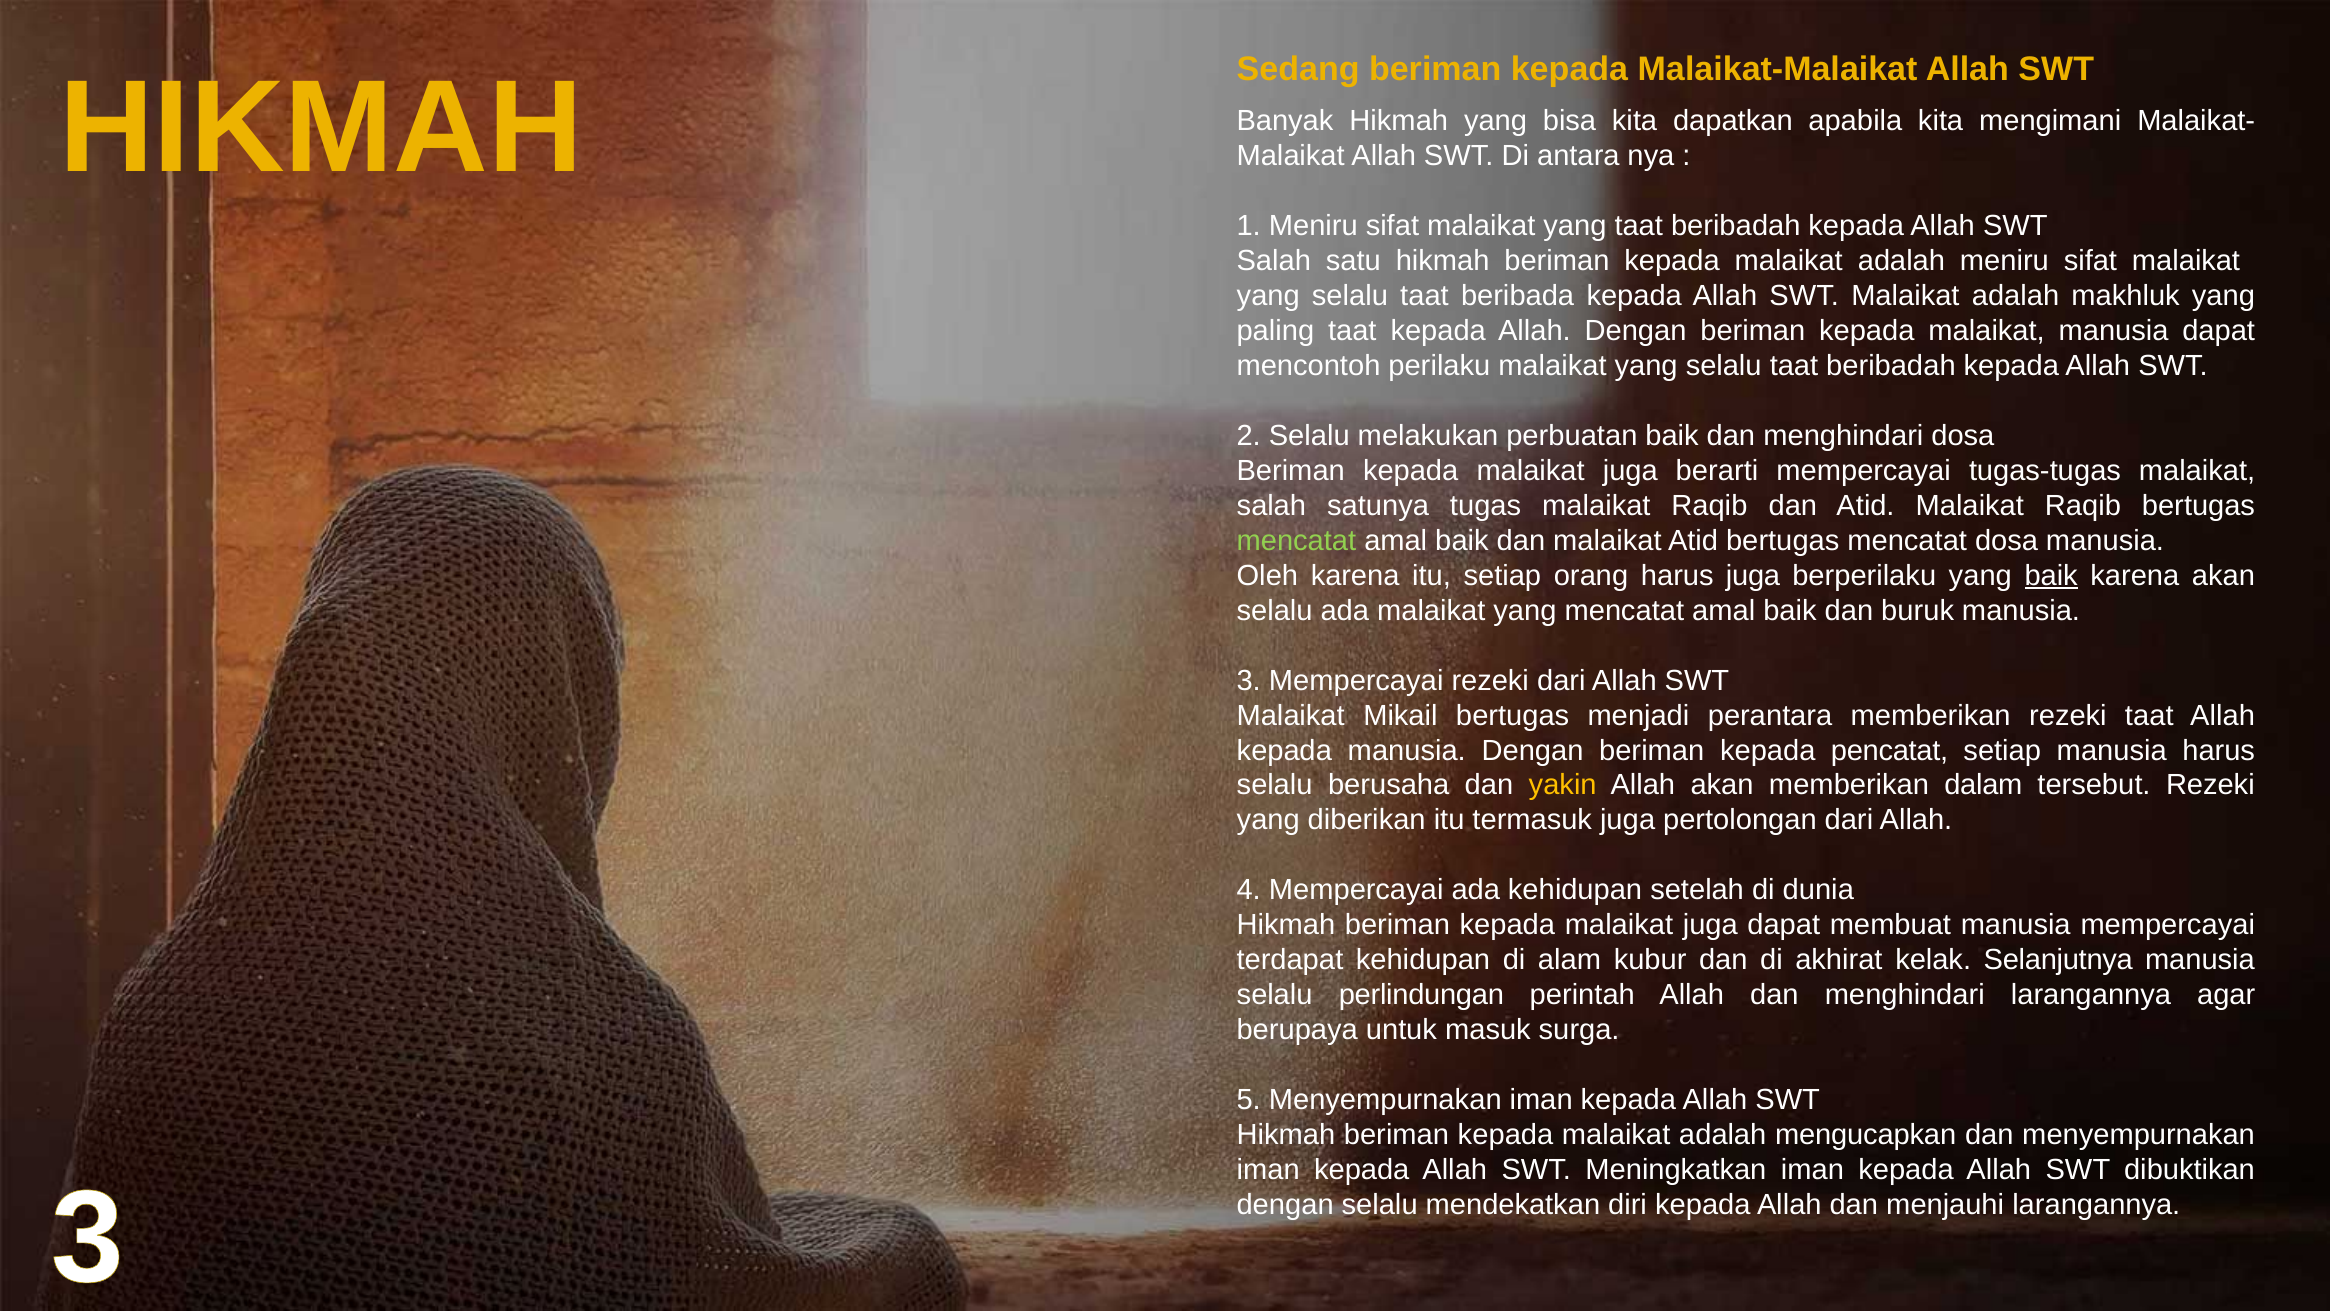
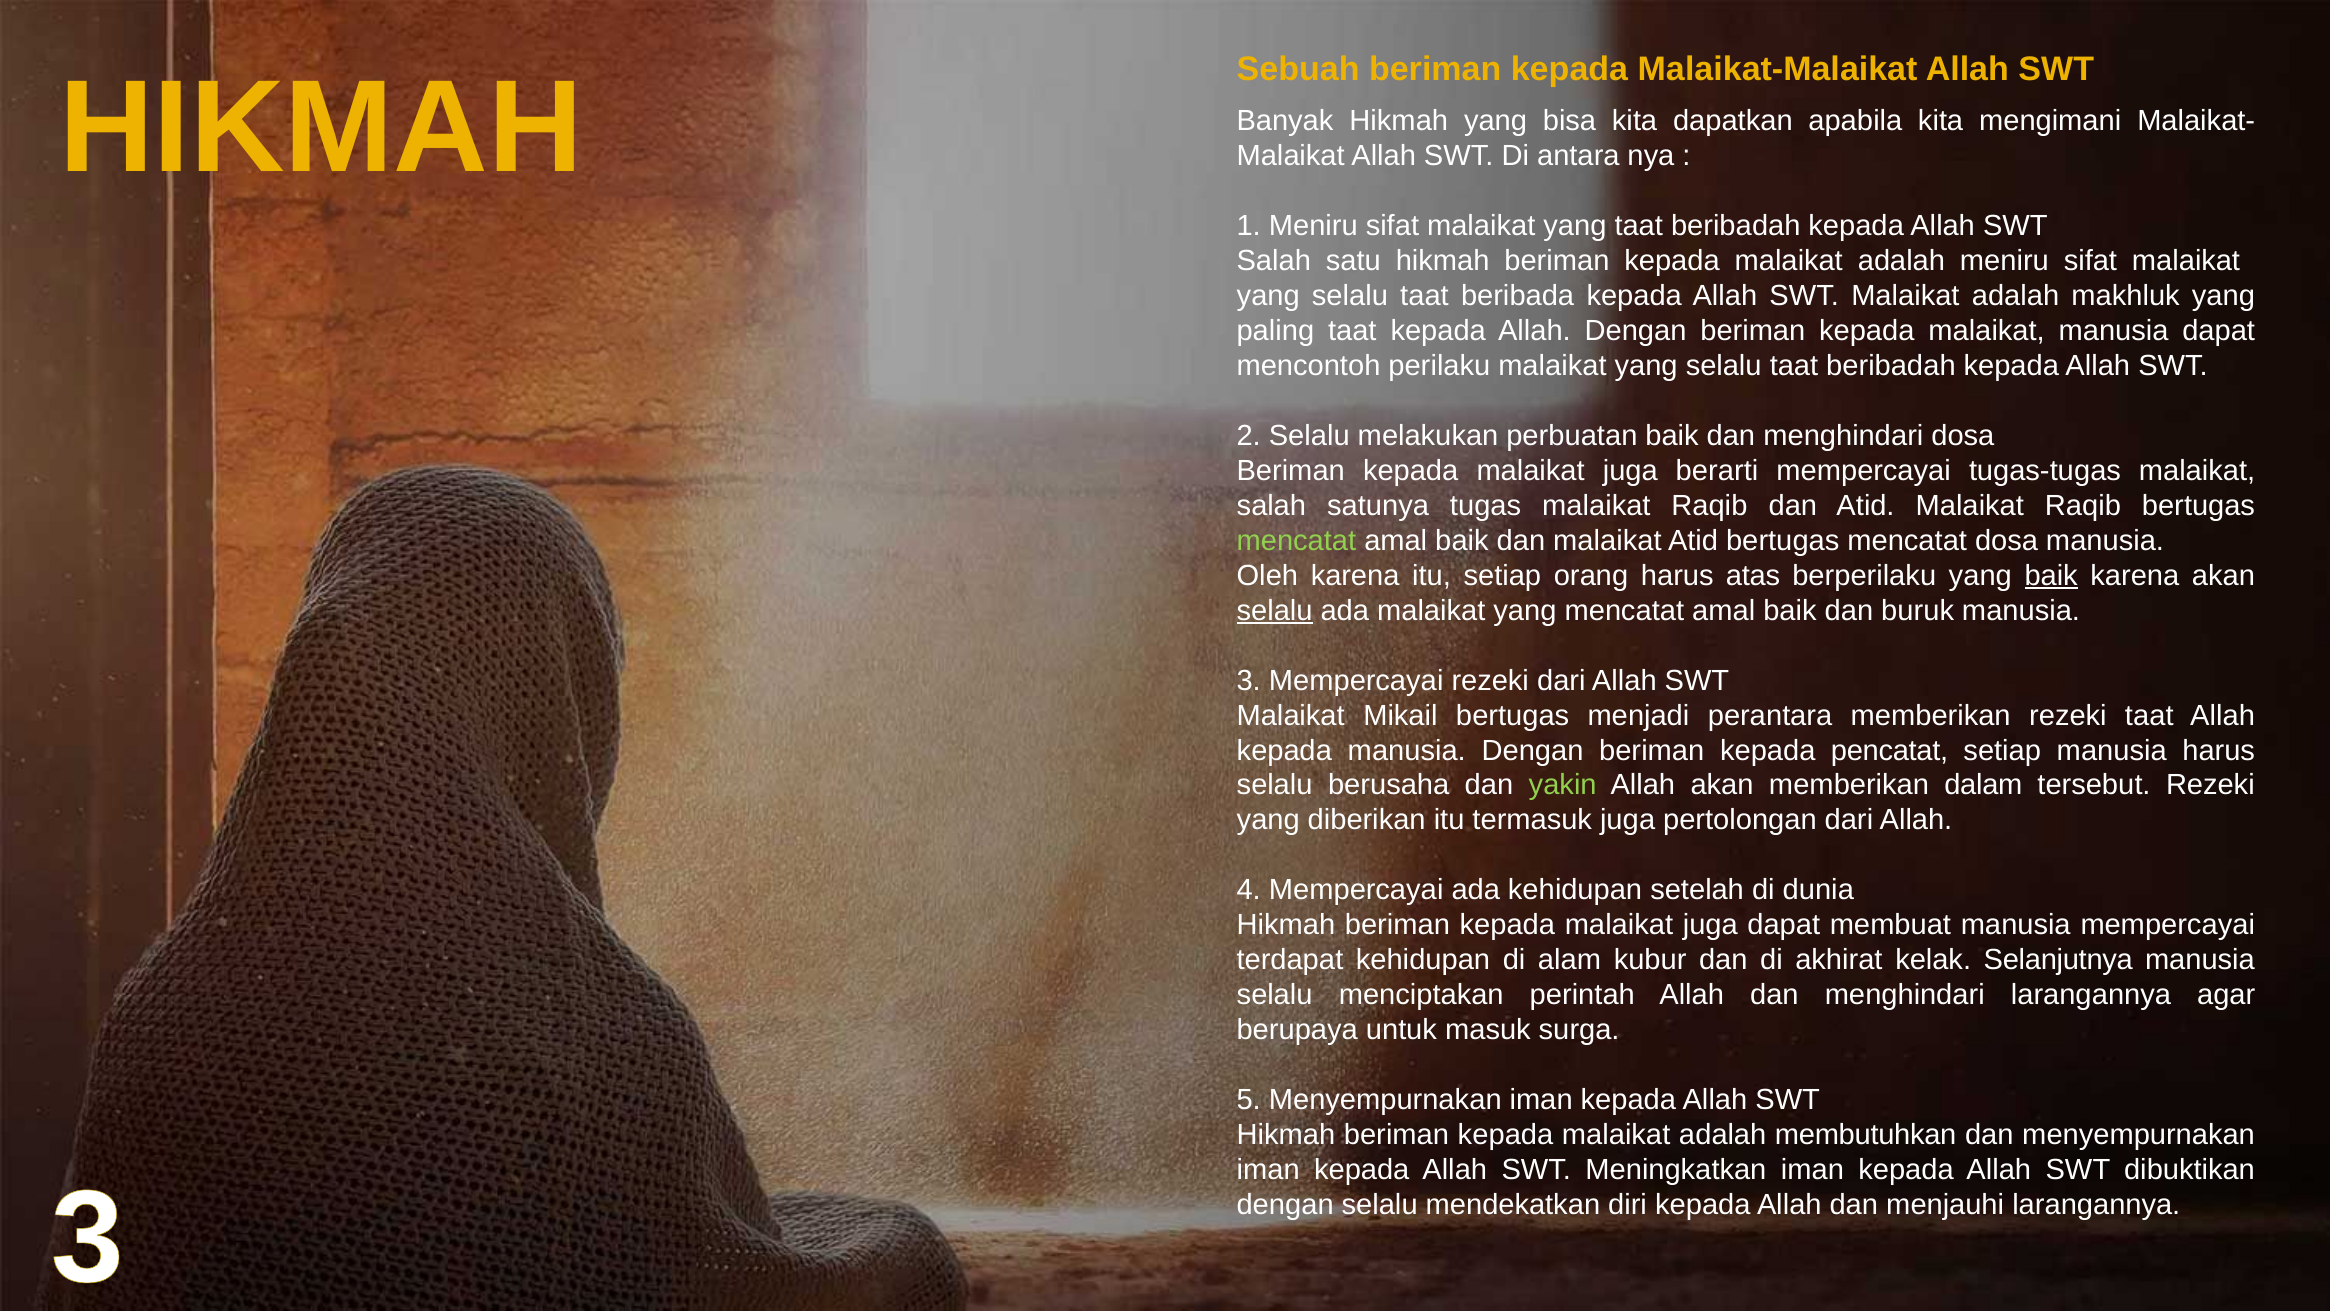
Sedang: Sedang -> Sebuah
harus juga: juga -> atas
selalu at (1275, 610) underline: none -> present
yakin colour: yellow -> light green
perlindungan: perlindungan -> menciptakan
mengucapkan: mengucapkan -> membutuhkan
